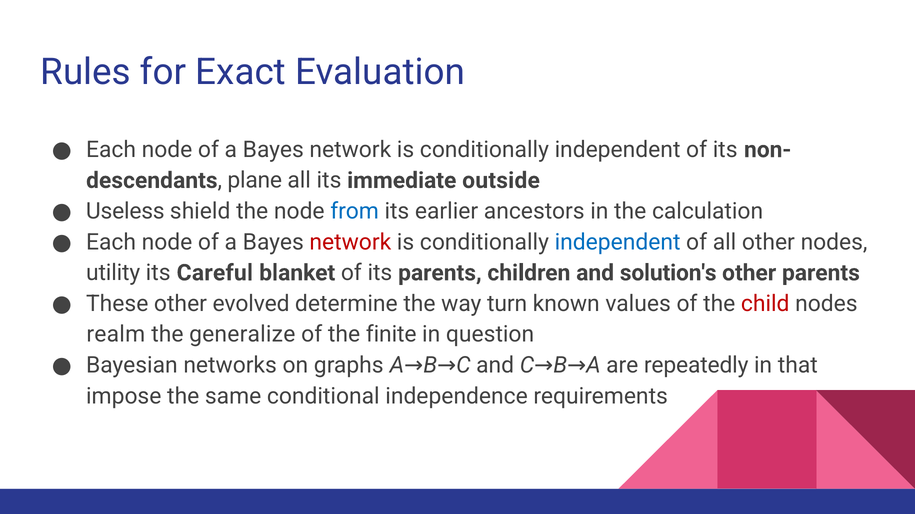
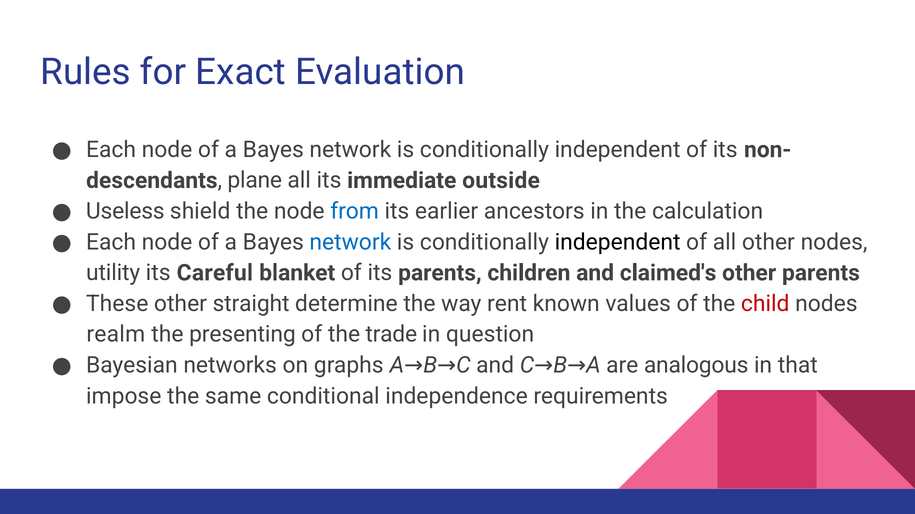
network at (350, 242) colour: red -> blue
independent at (618, 242) colour: blue -> black
solution's: solution's -> claimed's
evolved: evolved -> straight
turn: turn -> rent
generalize: generalize -> presenting
finite: finite -> trade
repeatedly: repeatedly -> analogous
